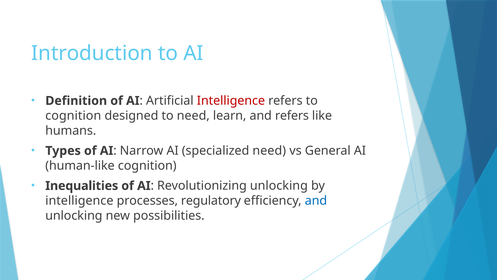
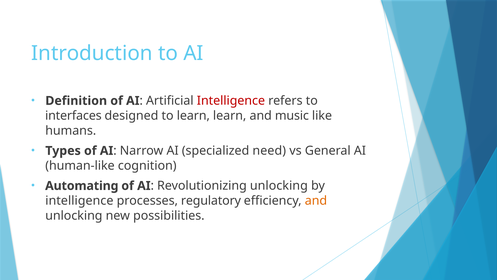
cognition at (73, 116): cognition -> interfaces
to need: need -> learn
and refers: refers -> music
Inequalities: Inequalities -> Automating
and at (316, 200) colour: blue -> orange
